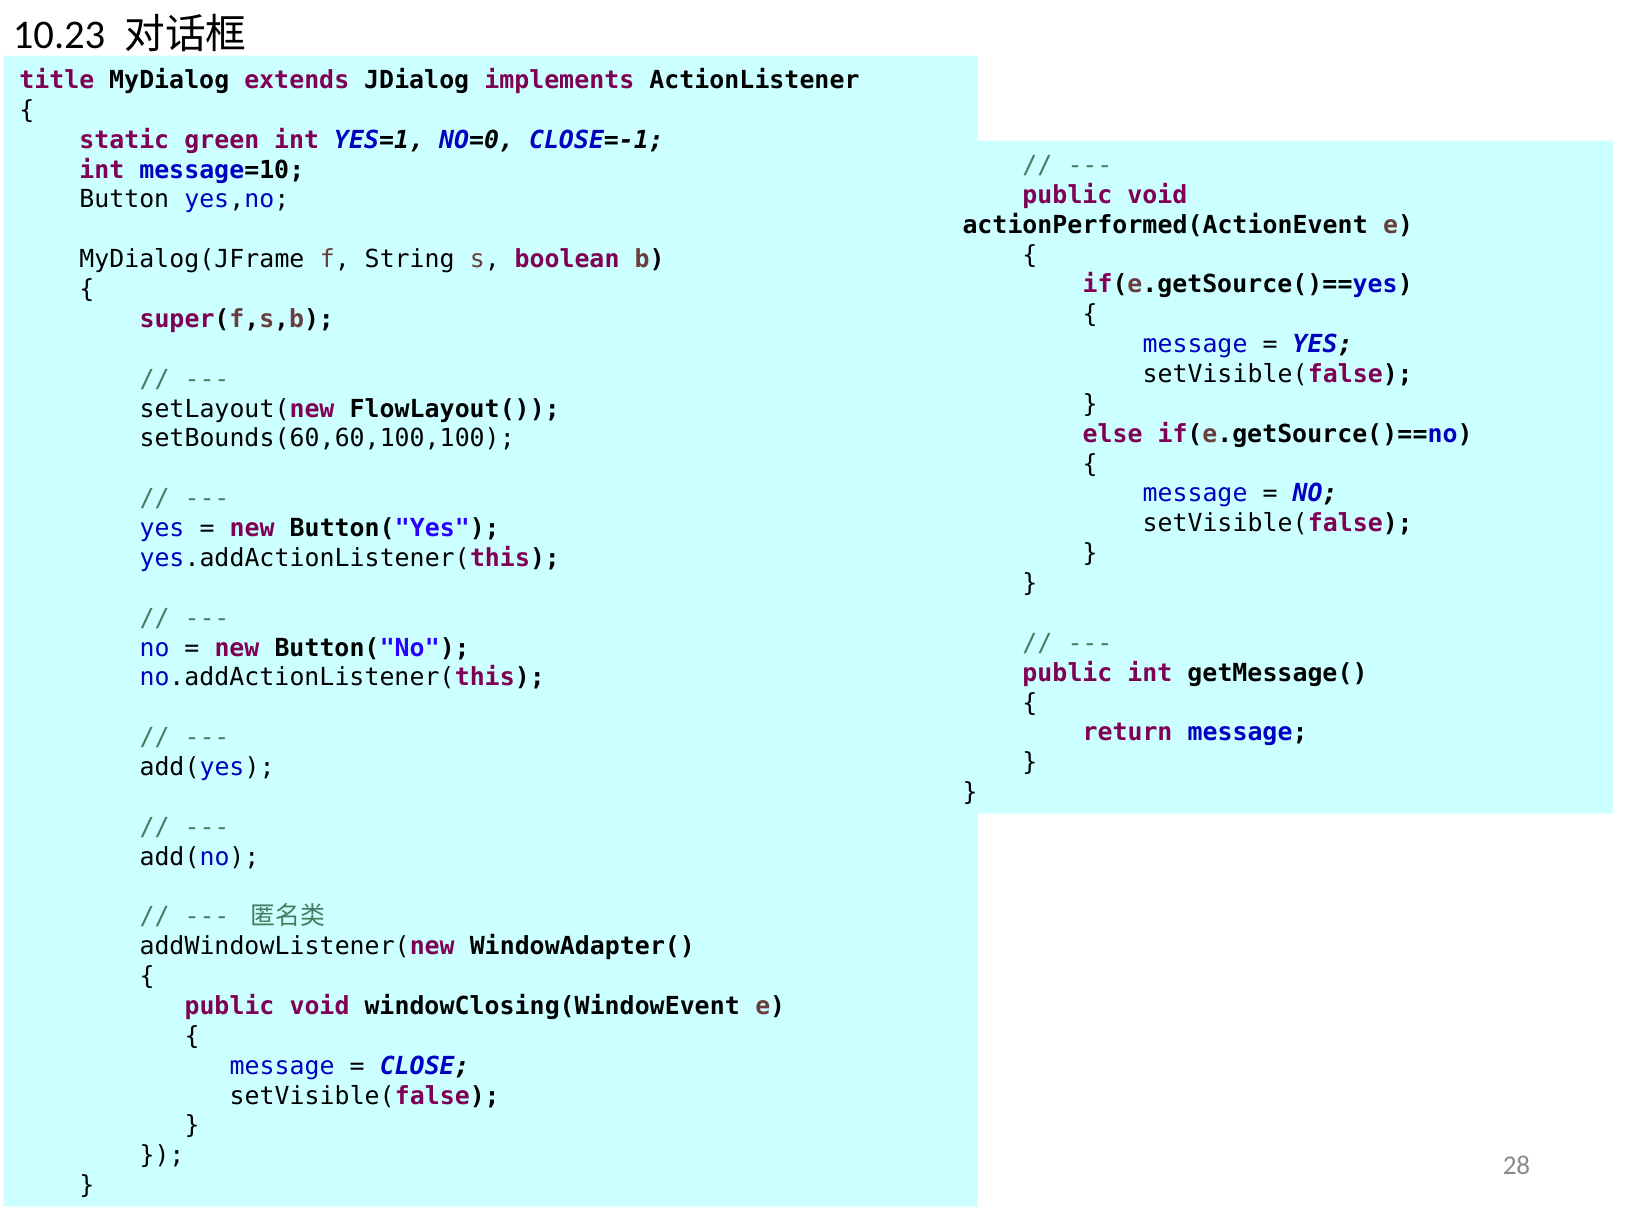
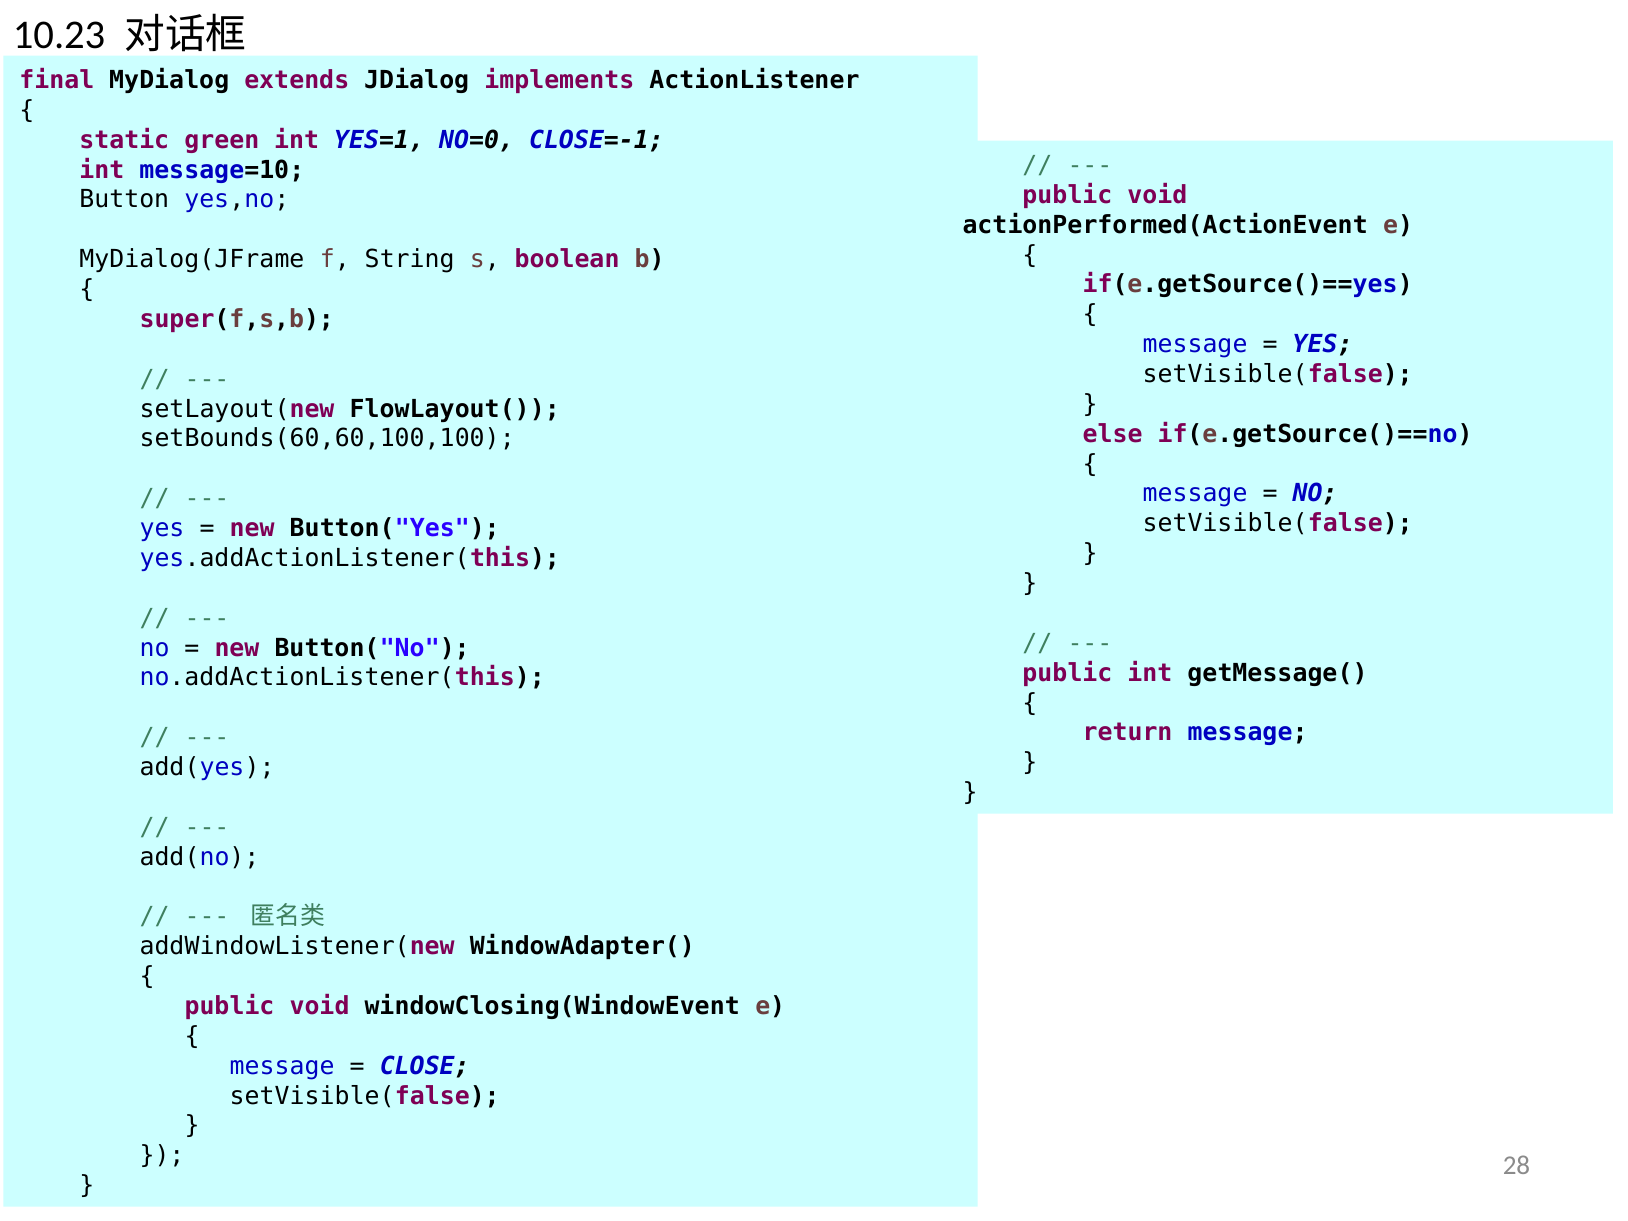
title: title -> final
